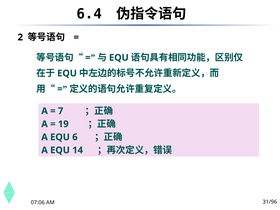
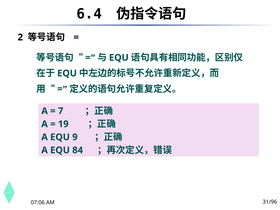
6: 6 -> 9
14: 14 -> 84
